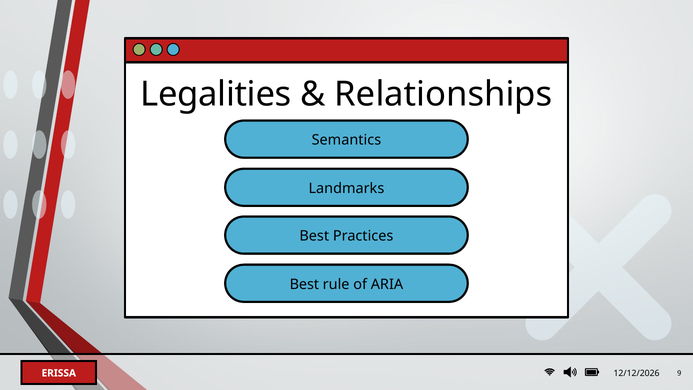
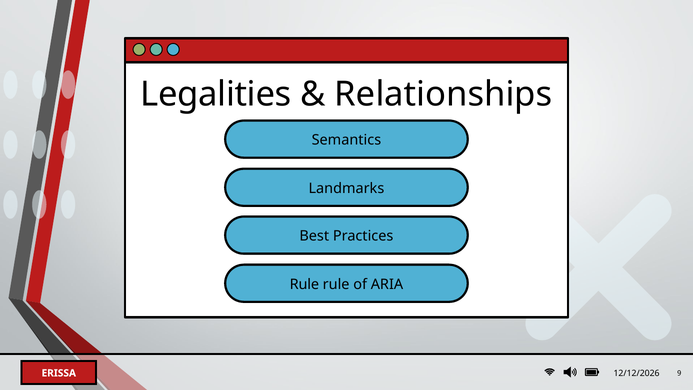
Best at (304, 284): Best -> Rule
